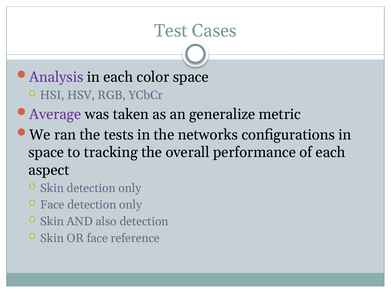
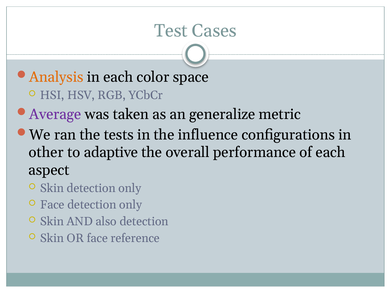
Analysis colour: purple -> orange
networks: networks -> influence
space at (46, 152): space -> other
tracking: tracking -> adaptive
